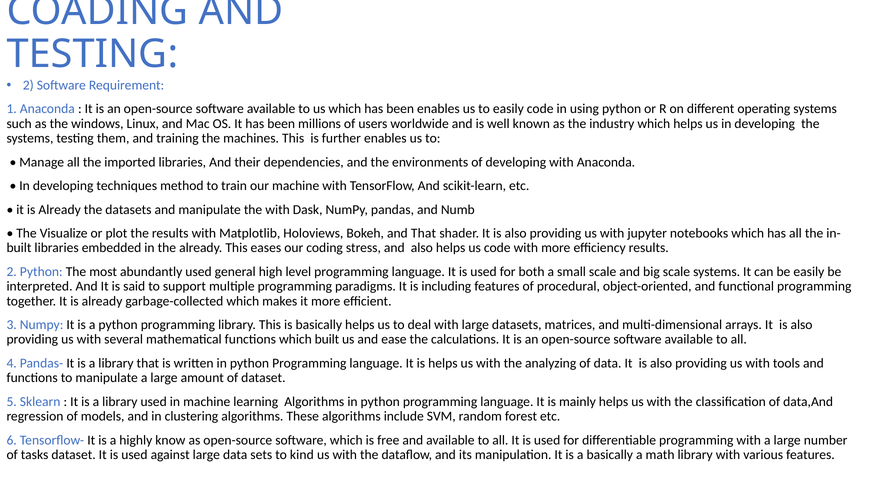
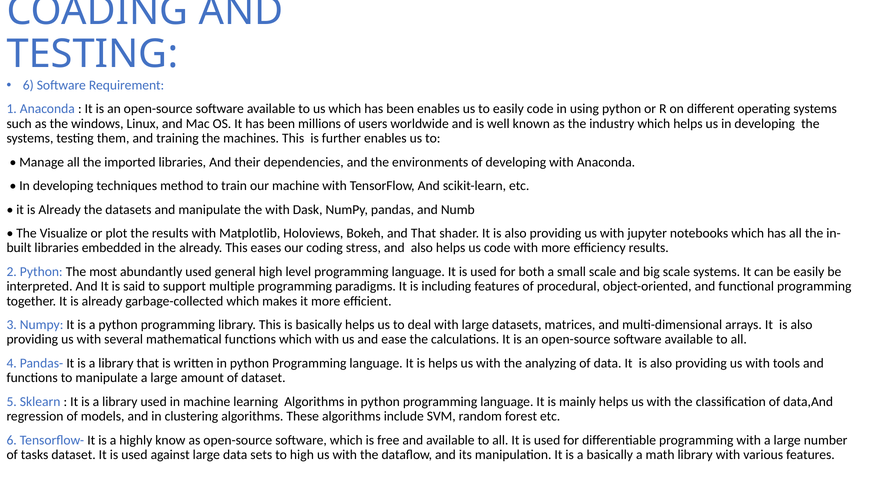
2 at (28, 85): 2 -> 6
which built: built -> with
to kind: kind -> high
